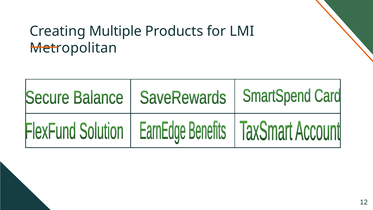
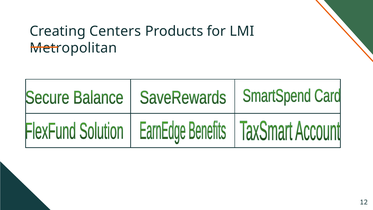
Multiple: Multiple -> Centers
